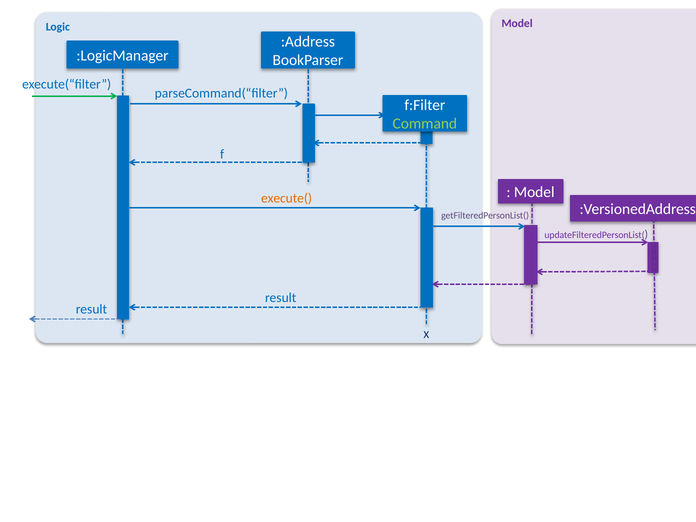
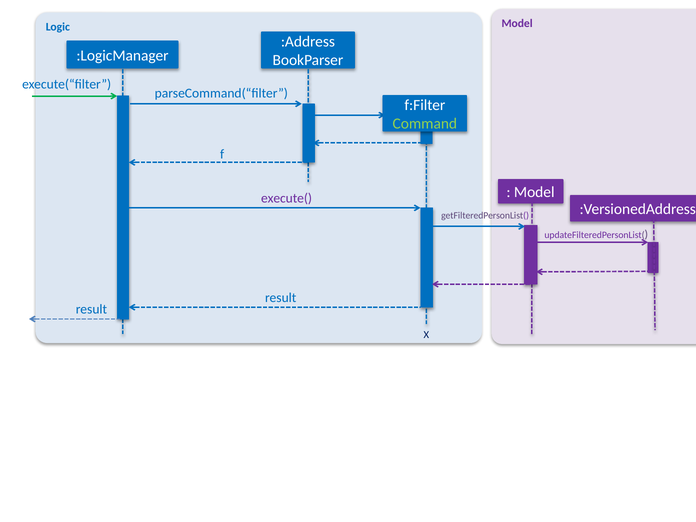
execute( colour: orange -> purple
